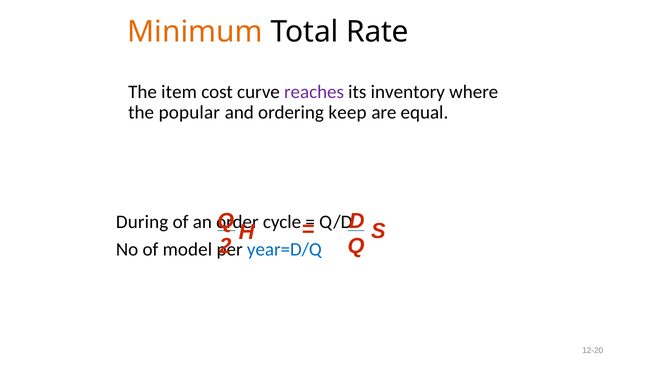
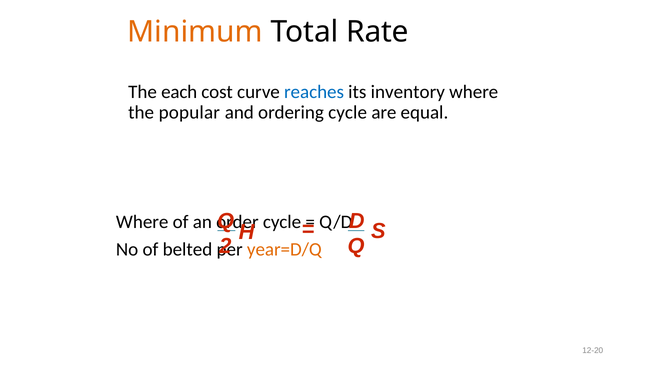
item: item -> each
reaches colour: purple -> blue
ordering keep: keep -> cycle
During at (142, 222): During -> Where
model: model -> belted
year=D/Q colour: blue -> orange
